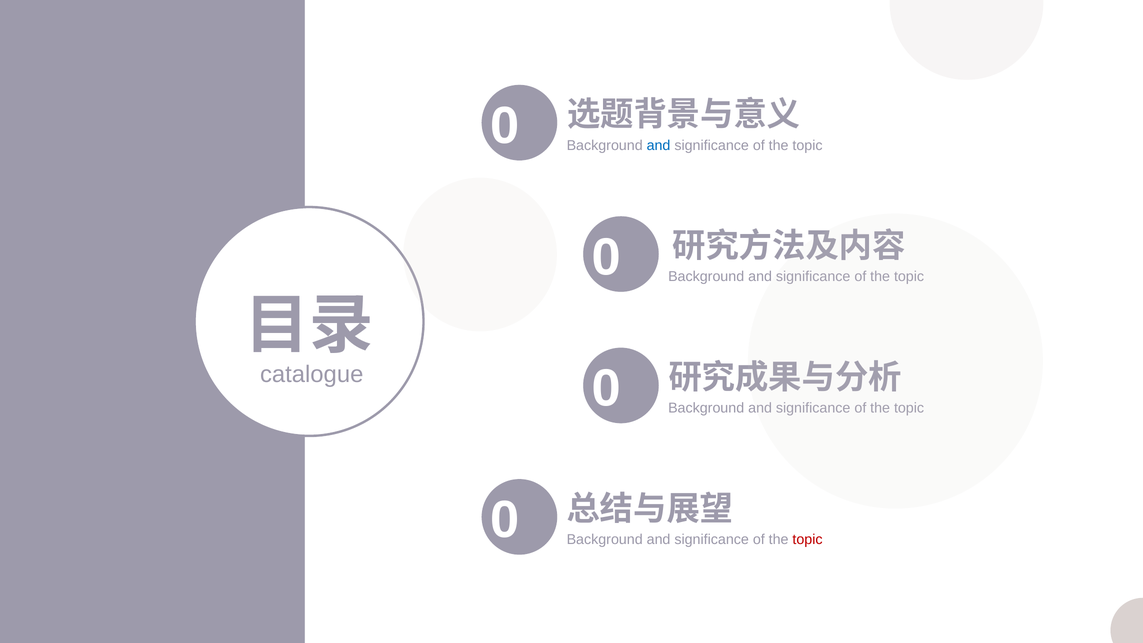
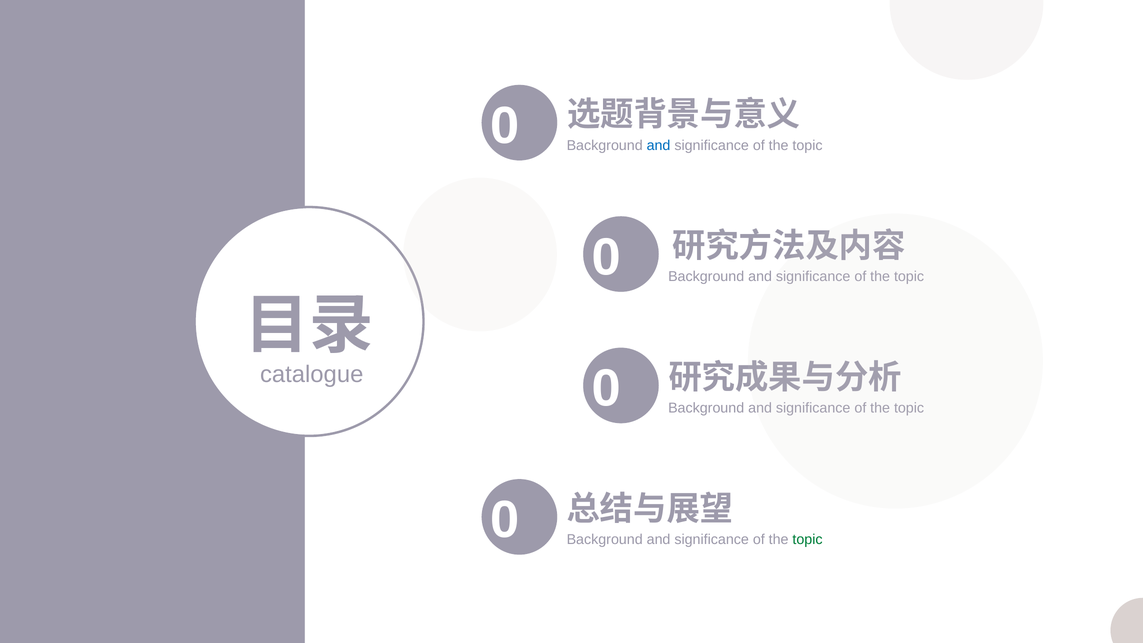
topic at (808, 540) colour: red -> green
